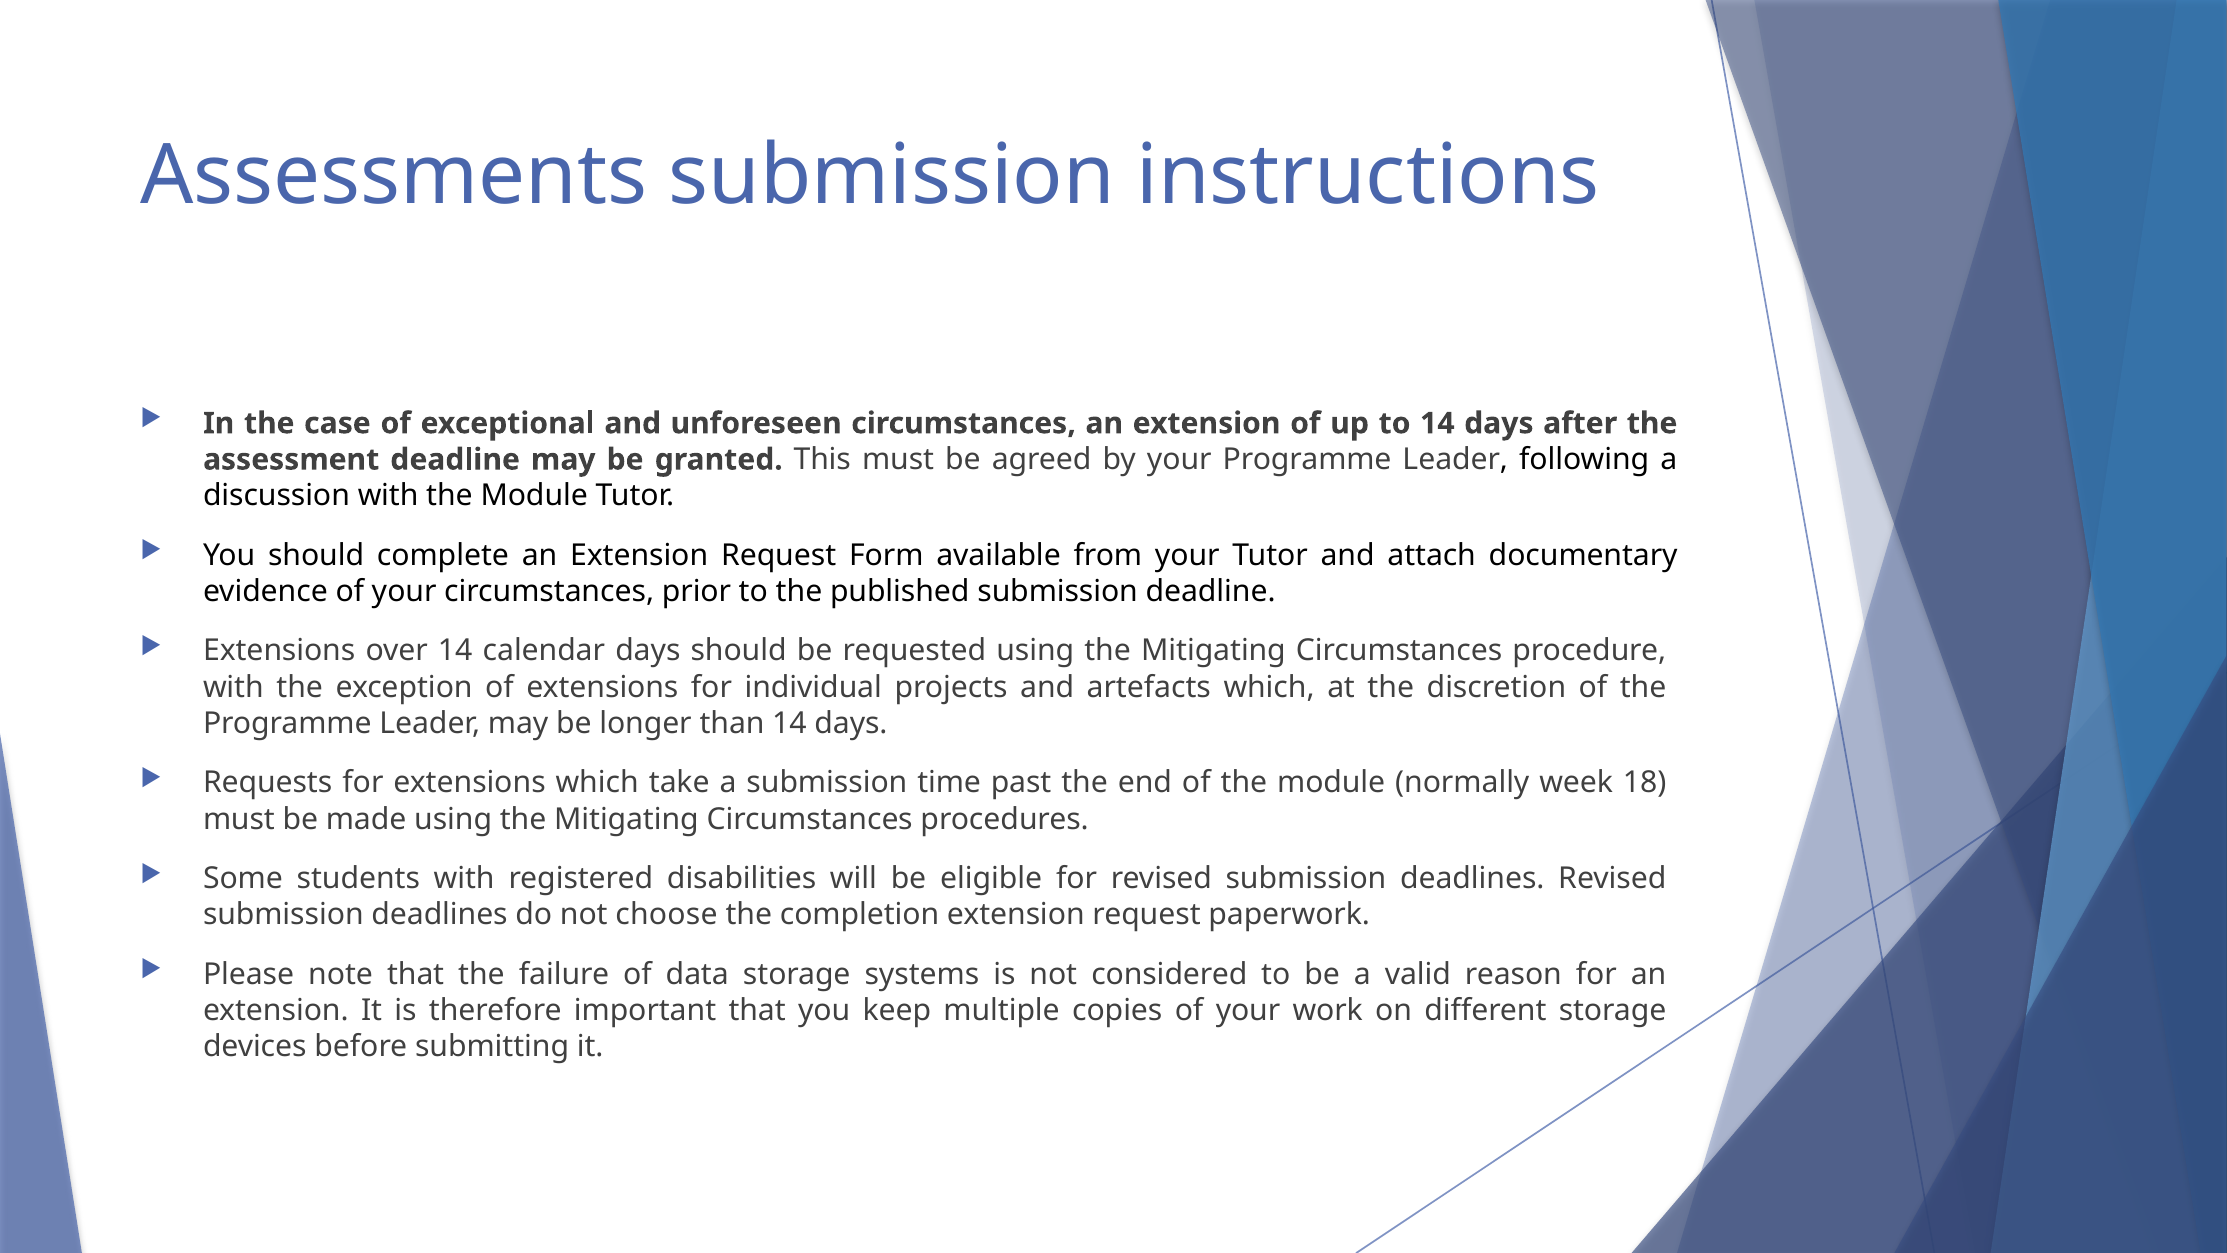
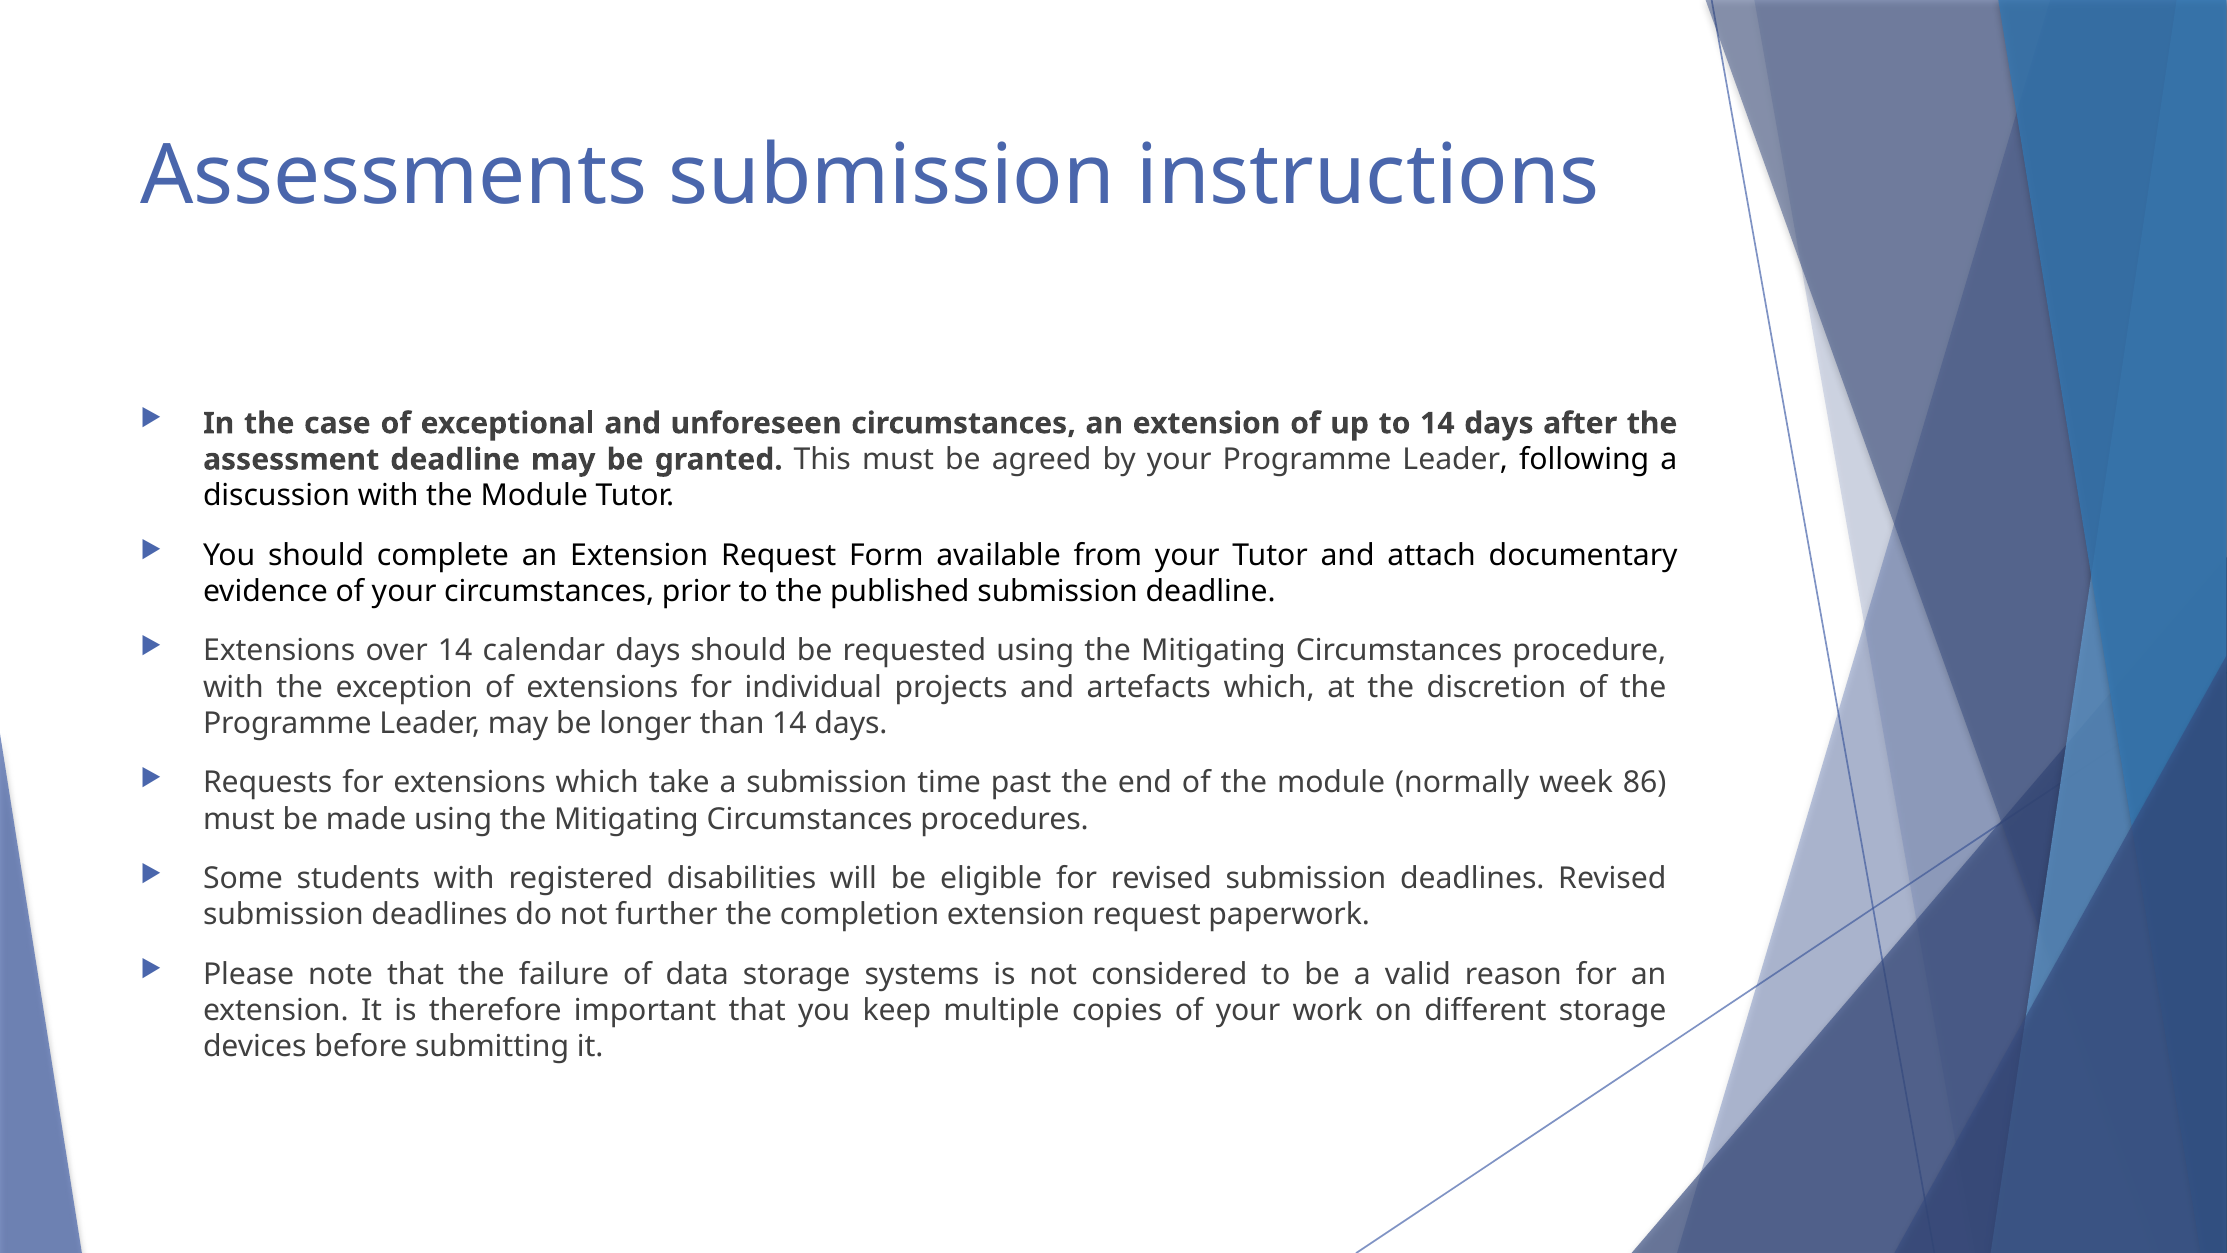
18: 18 -> 86
choose: choose -> further
